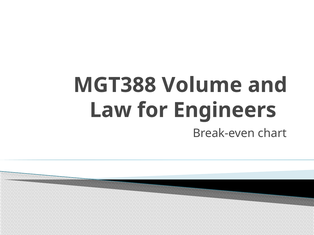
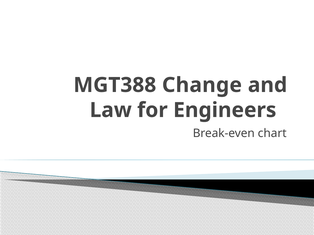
Volume: Volume -> Change
